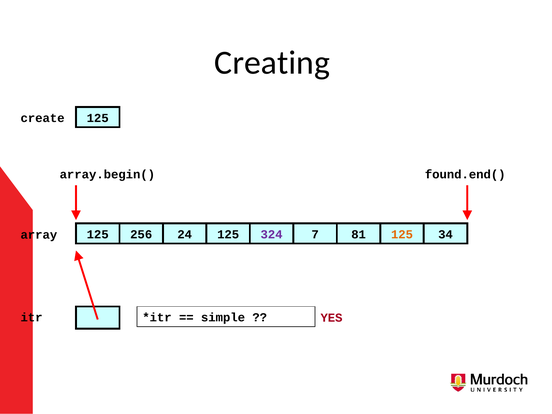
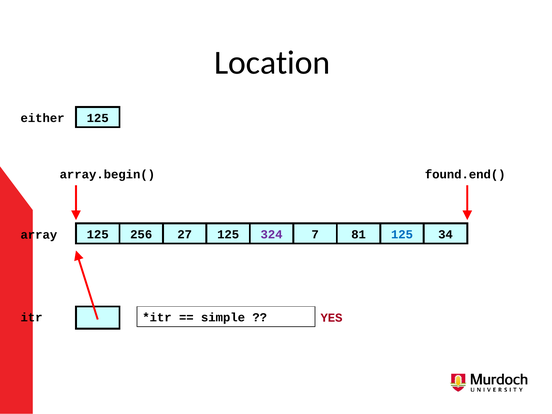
Creating: Creating -> Location
create: create -> either
24: 24 -> 27
125 at (402, 234) colour: orange -> blue
